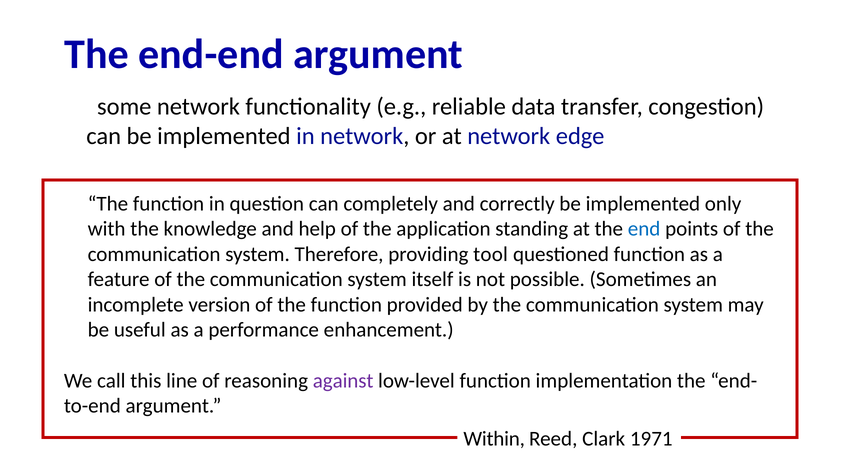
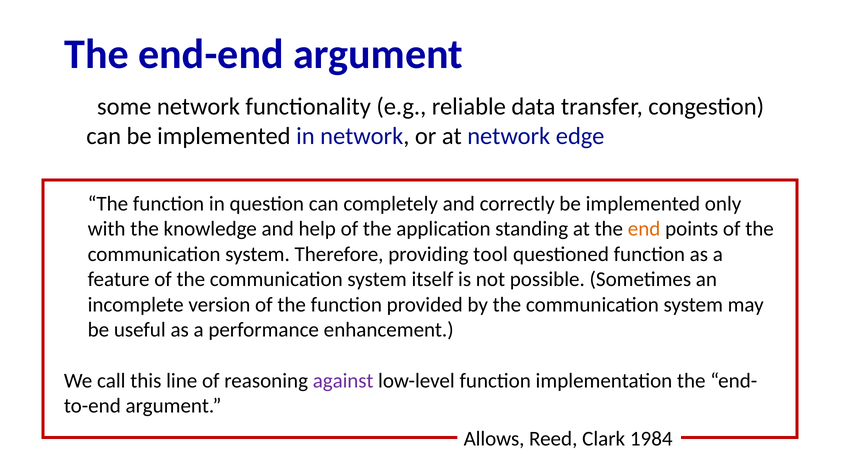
end colour: blue -> orange
Within: Within -> Allows
1971: 1971 -> 1984
